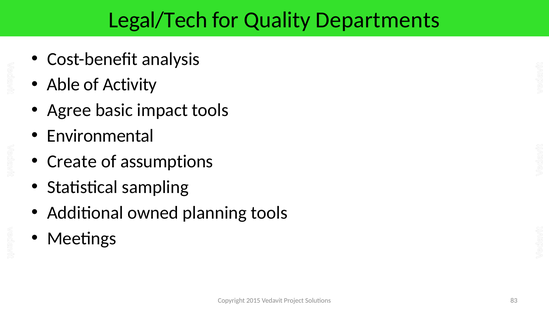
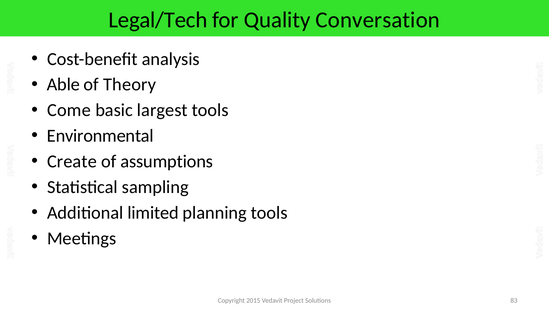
Departments: Departments -> Conversation
Activity: Activity -> Theory
Agree: Agree -> Come
impact: impact -> largest
owned: owned -> limited
